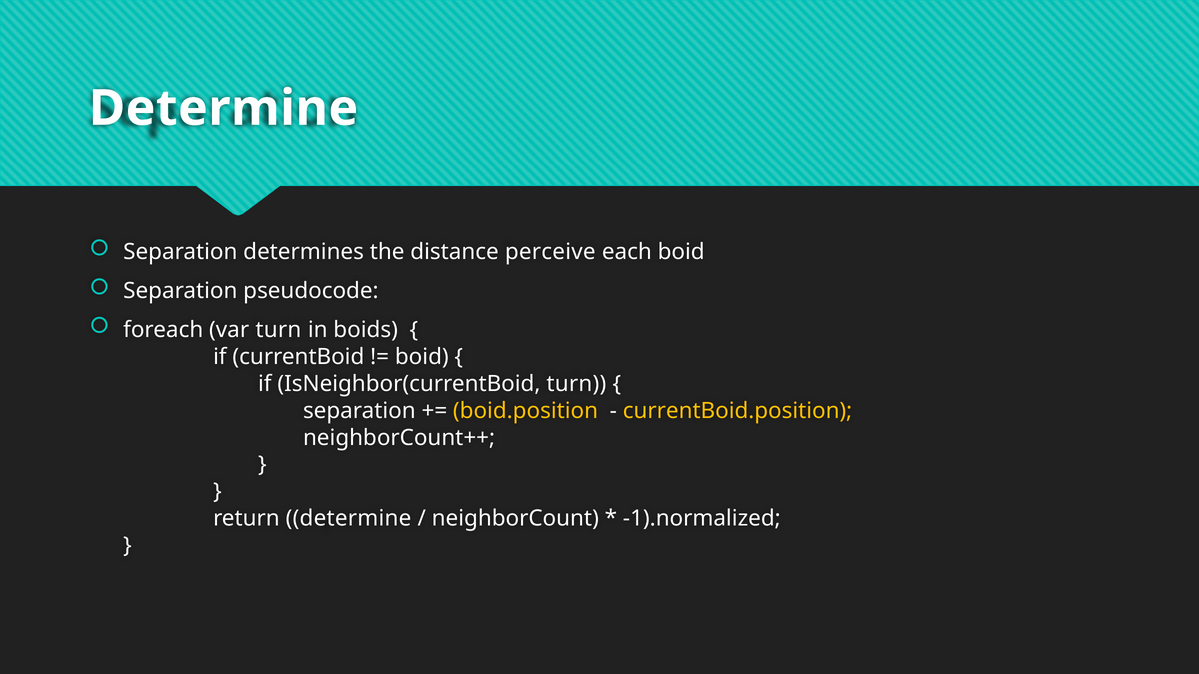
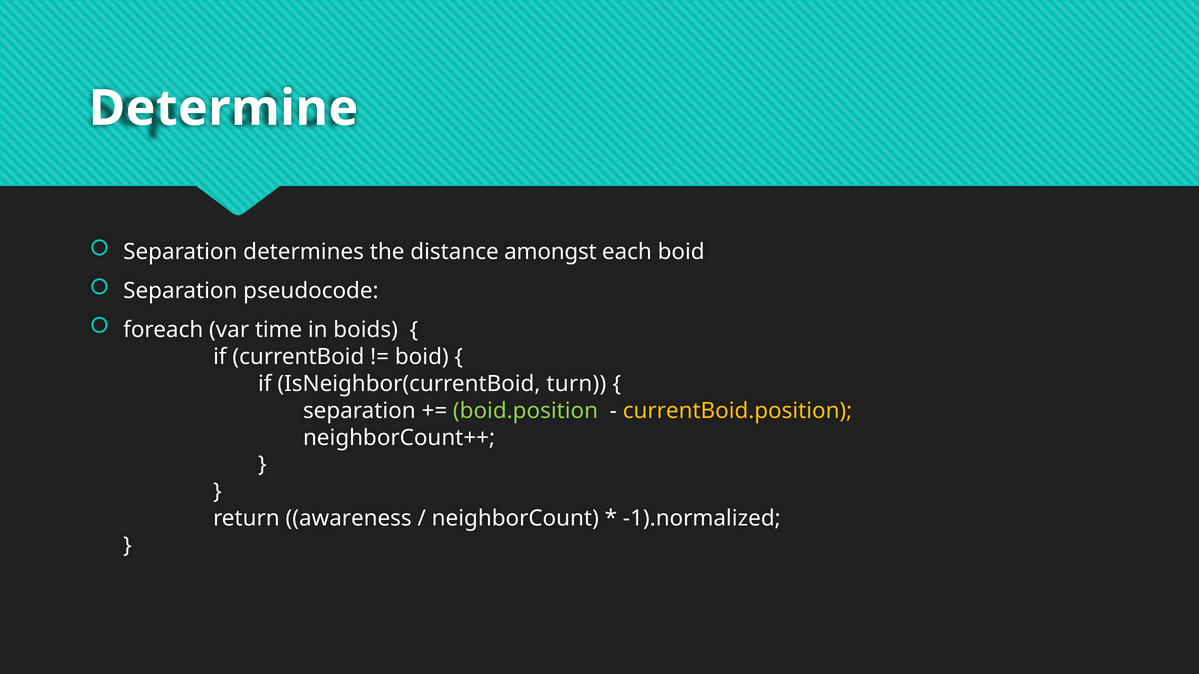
perceive: perceive -> amongst
var turn: turn -> time
boid.position colour: yellow -> light green
return determine: determine -> awareness
